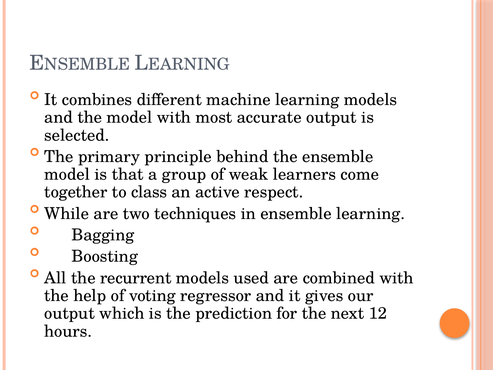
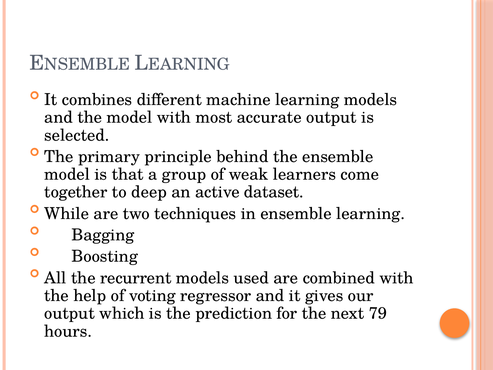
class: class -> deep
respect: respect -> dataset
12: 12 -> 79
